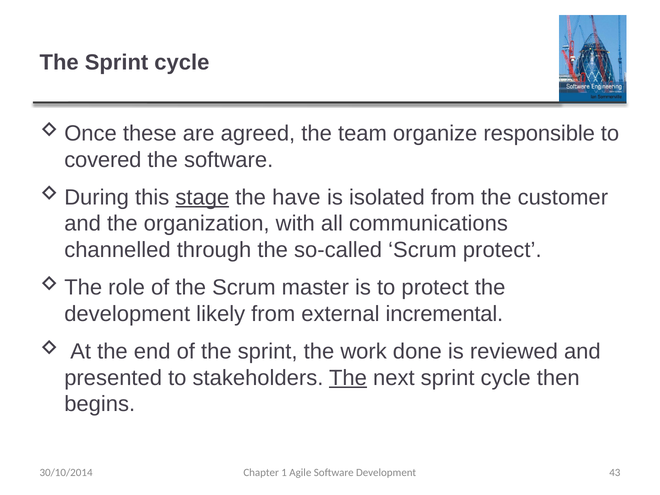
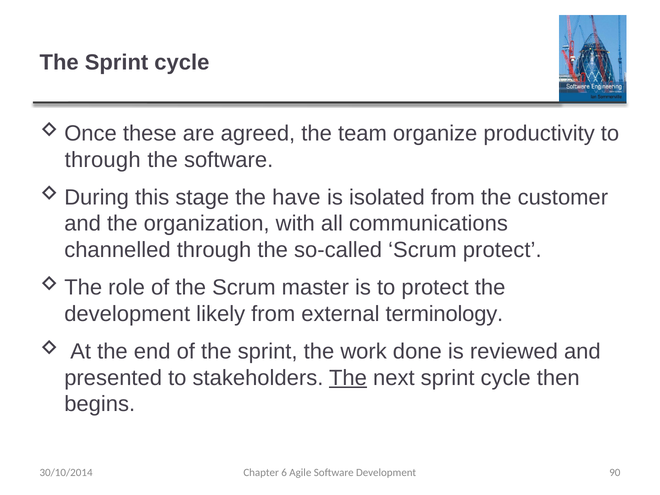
responsible: responsible -> productivity
covered at (103, 160): covered -> through
stage underline: present -> none
incremental: incremental -> terminology
1: 1 -> 6
43: 43 -> 90
